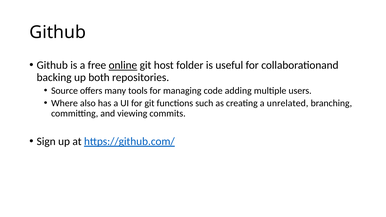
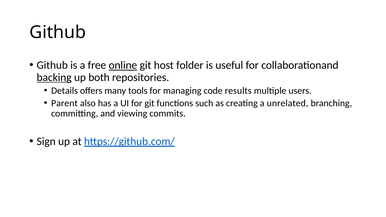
backing underline: none -> present
Source: Source -> Details
adding: adding -> results
Where: Where -> Parent
